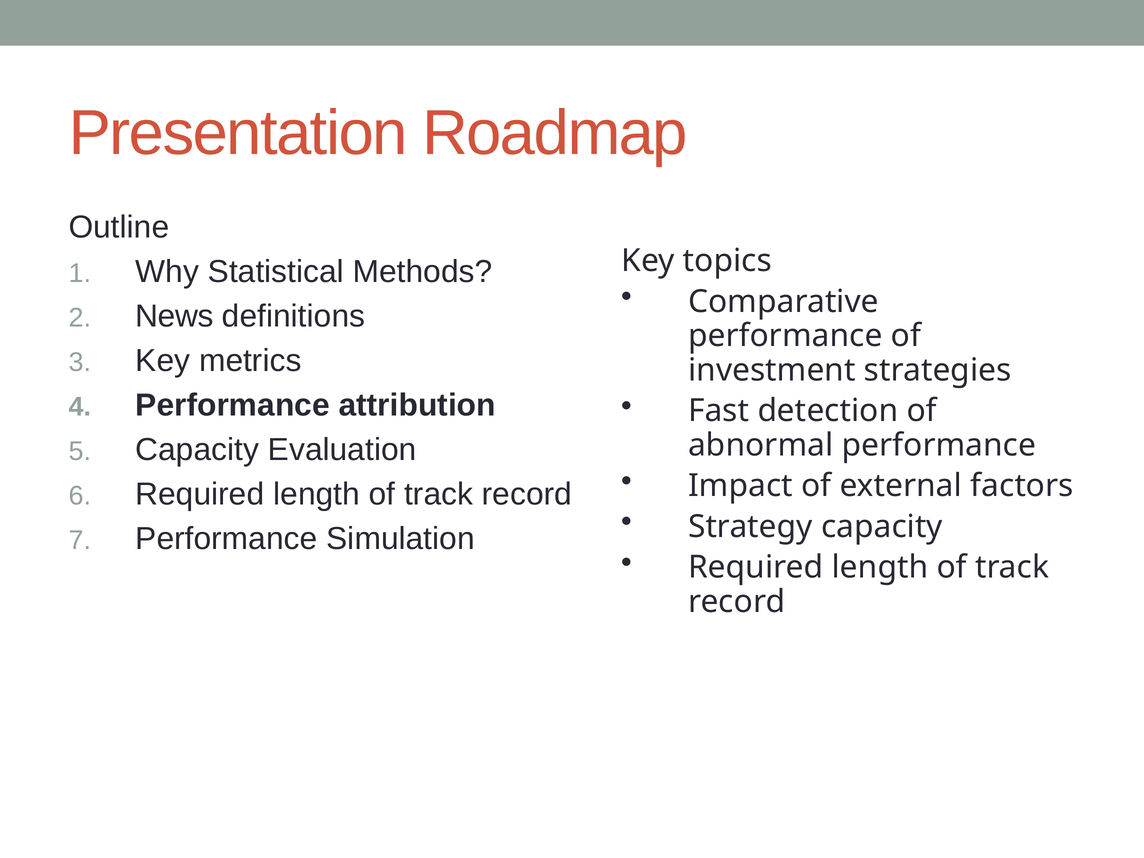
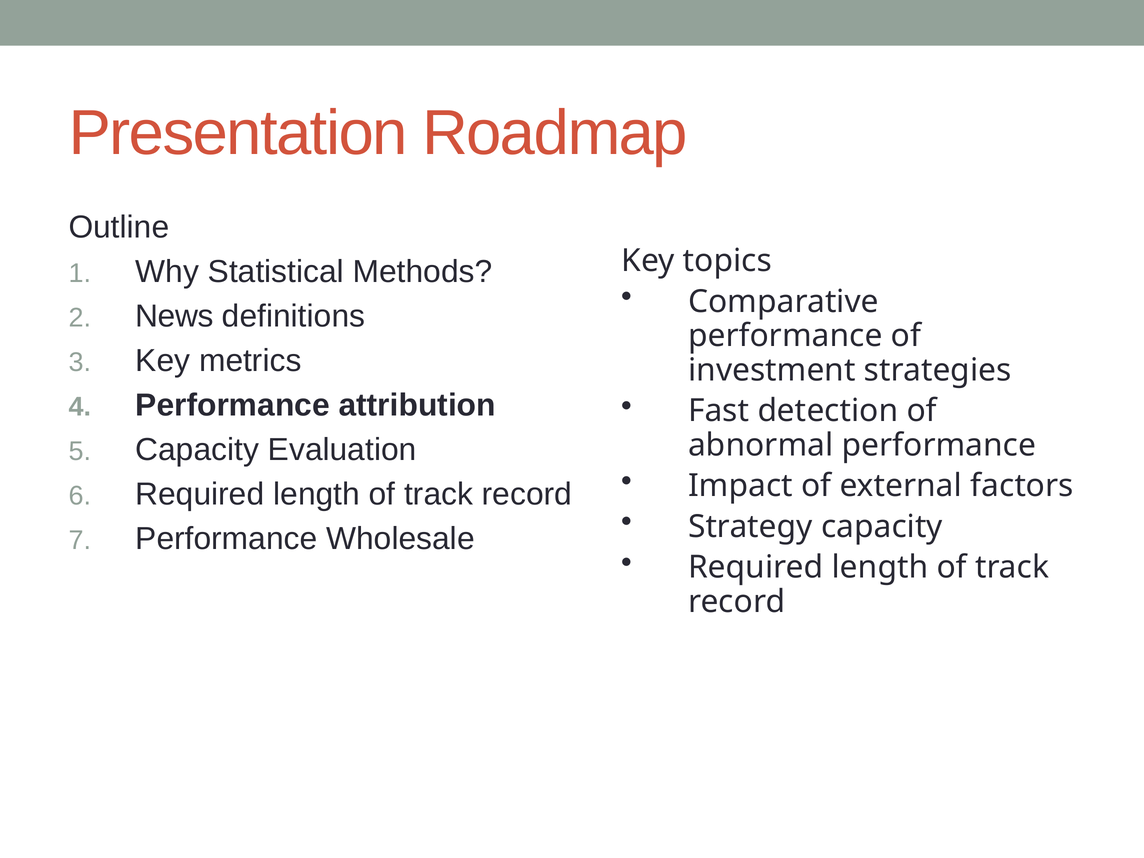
Simulation: Simulation -> Wholesale
